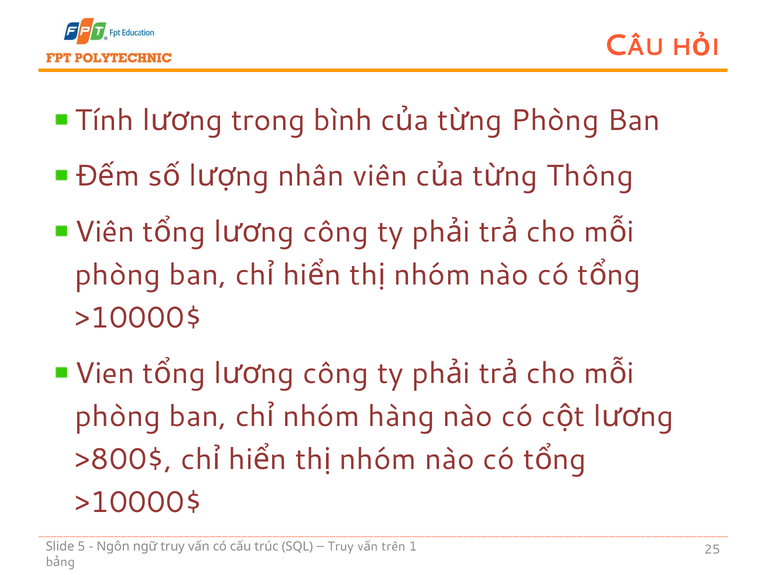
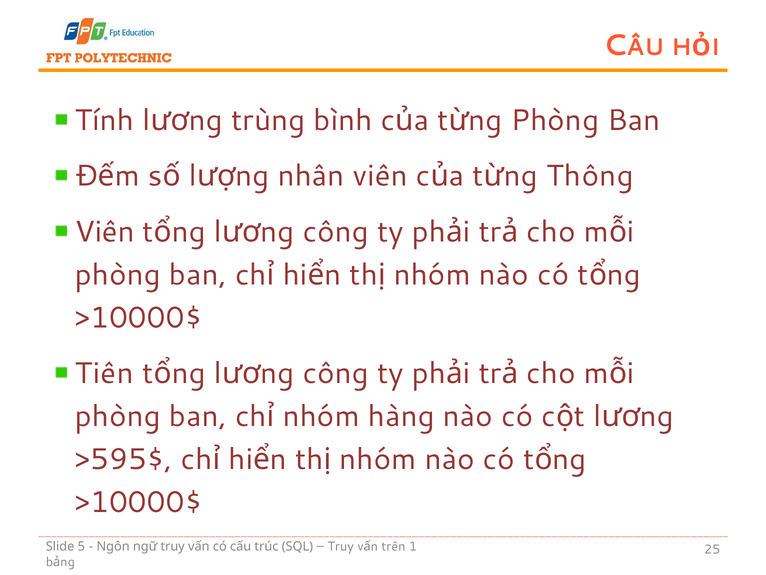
trong: trong -> trùng
Vien: Vien -> Tiên
>800$: >800$ -> >595$
